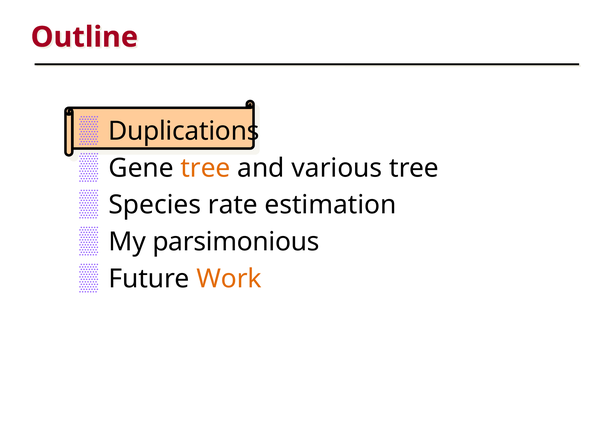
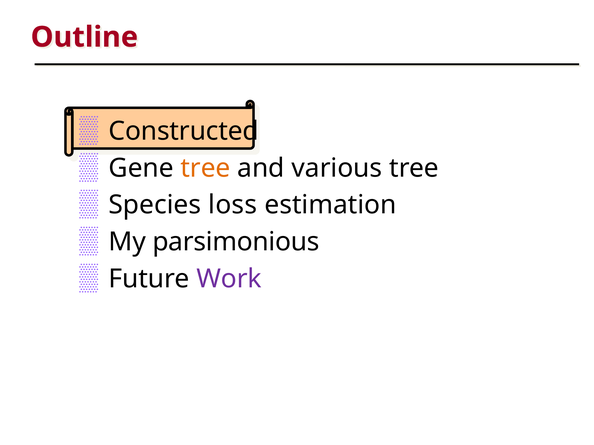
Duplications: Duplications -> Constructed
rate: rate -> loss
Work colour: orange -> purple
